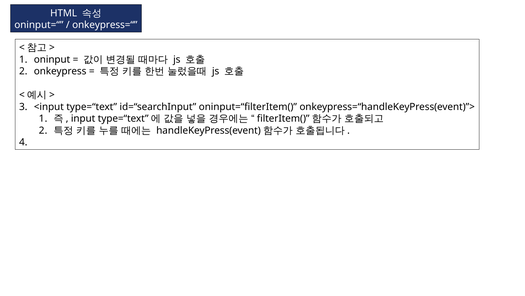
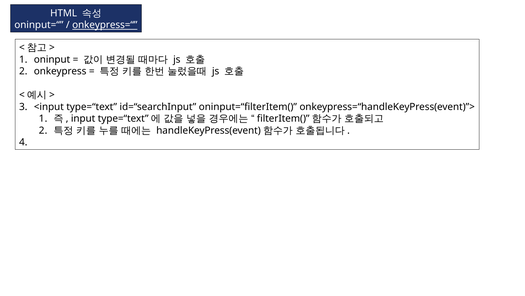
onkeypress=“ underline: none -> present
